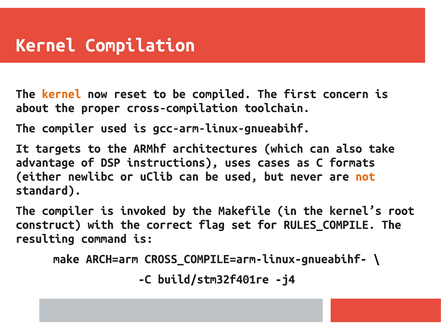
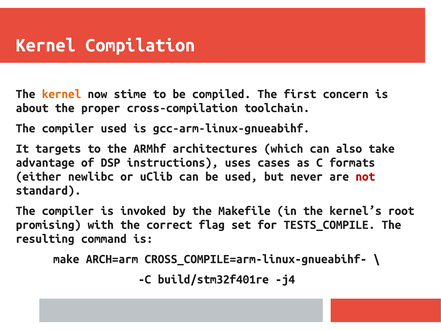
reset: reset -> stime
not colour: orange -> red
construct: construct -> promising
RULES_COMPILE: RULES_COMPILE -> TESTS_COMPILE
